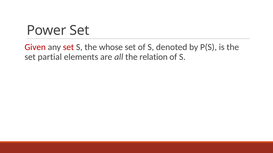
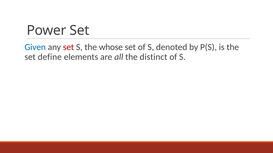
Given colour: red -> blue
partial: partial -> define
relation: relation -> distinct
